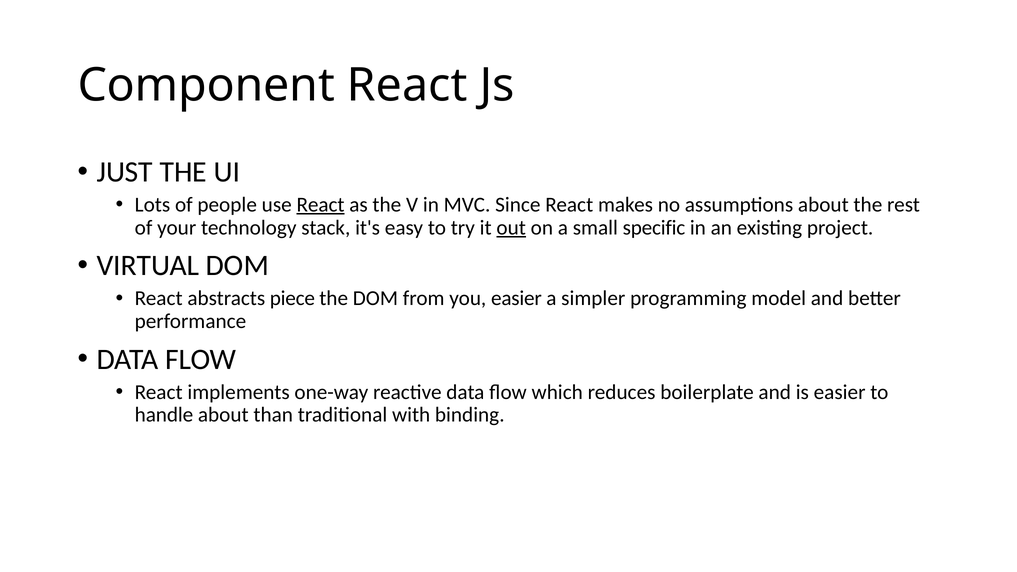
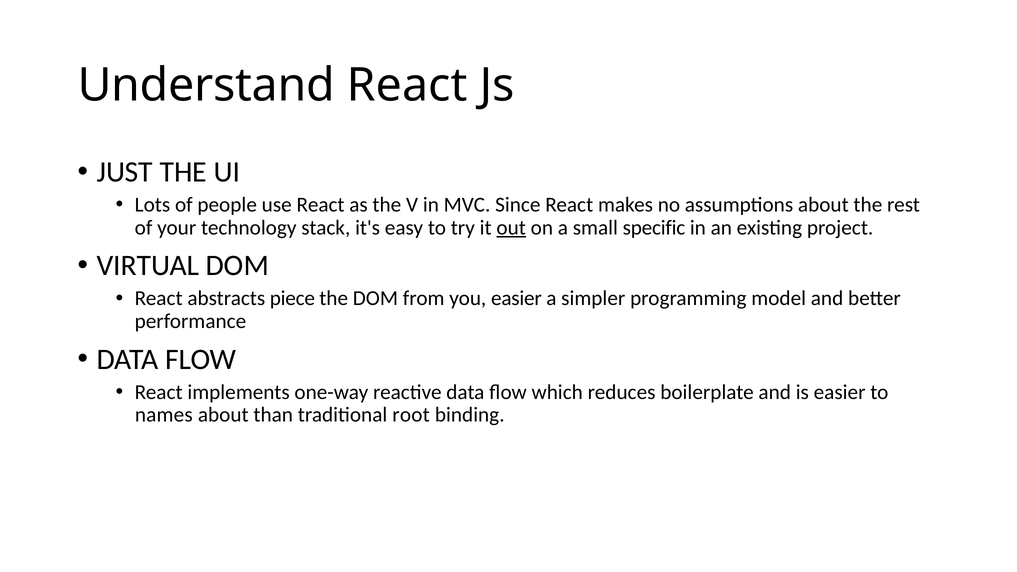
Component: Component -> Understand
React at (321, 205) underline: present -> none
handle: handle -> names
with: with -> root
